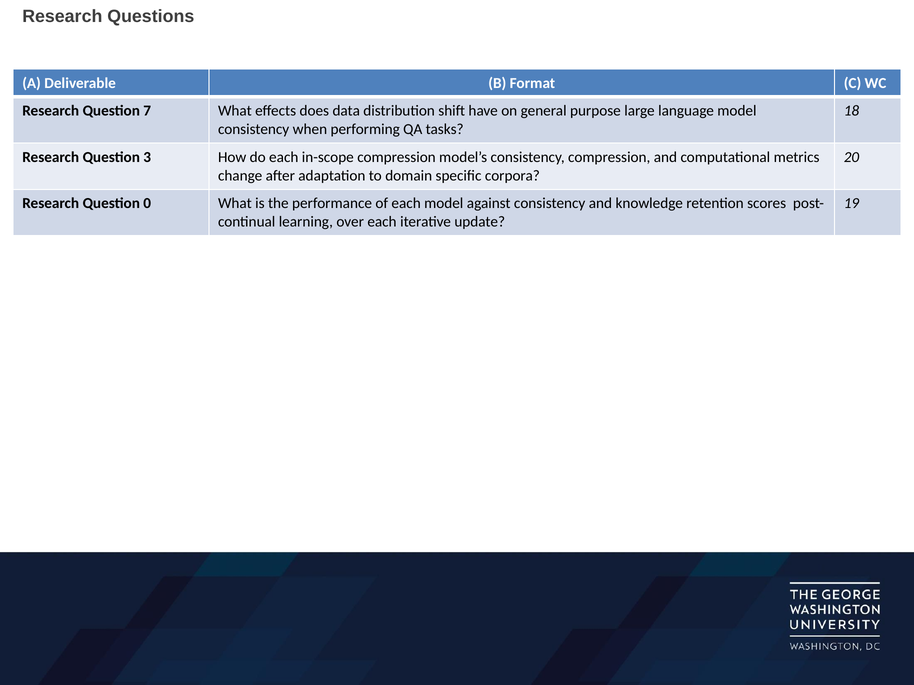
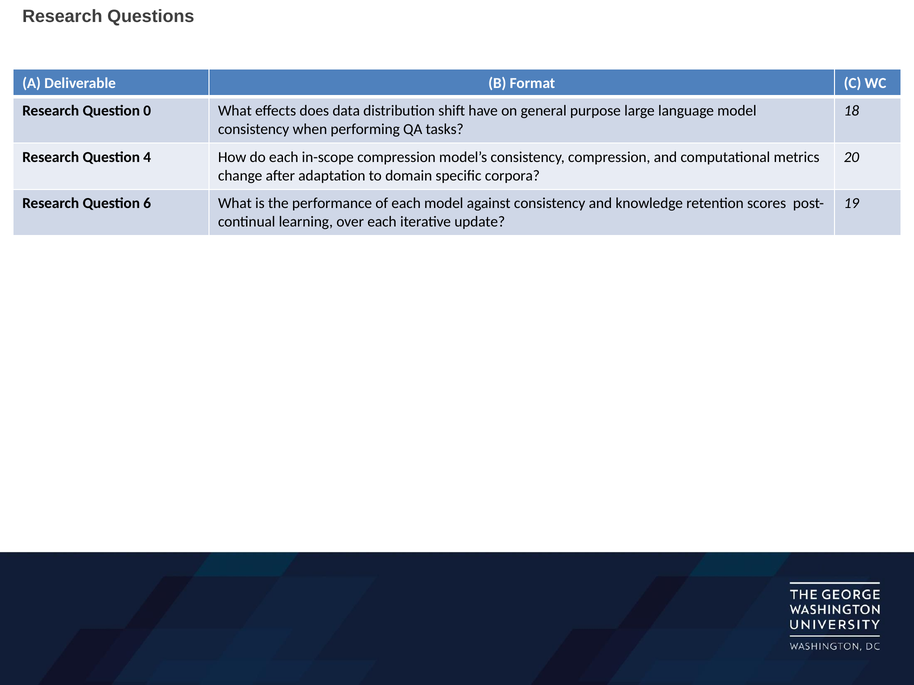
7: 7 -> 0
3: 3 -> 4
0: 0 -> 6
